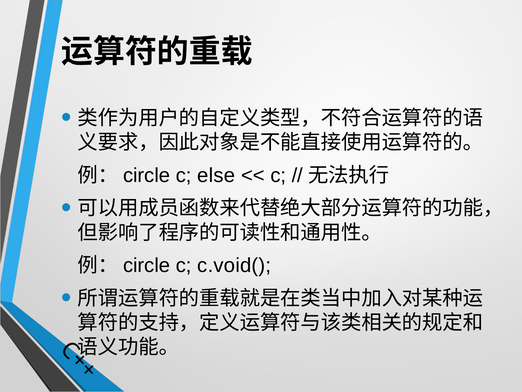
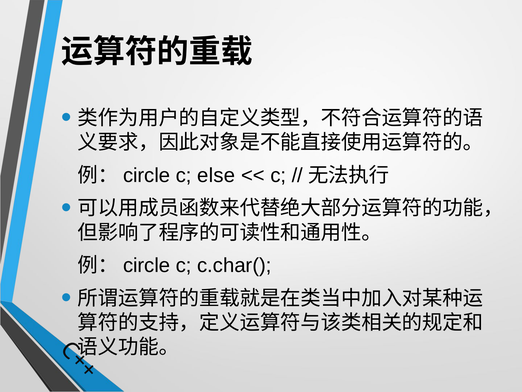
c.void(: c.void( -> c.char(
